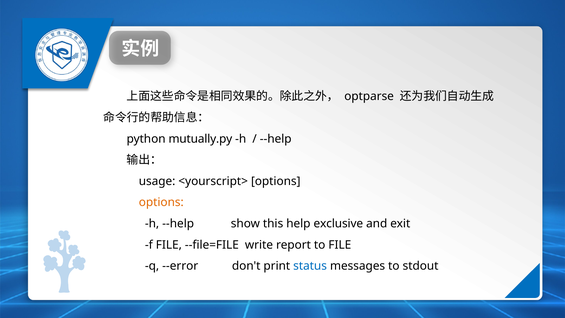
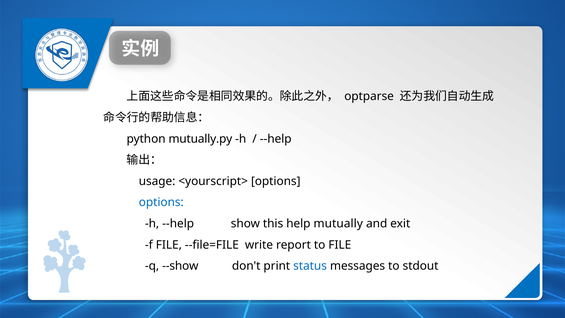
options at (161, 202) colour: orange -> blue
exclusive: exclusive -> mutually
--error: --error -> --show
